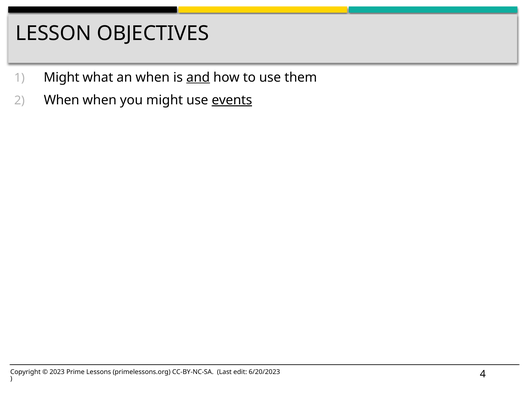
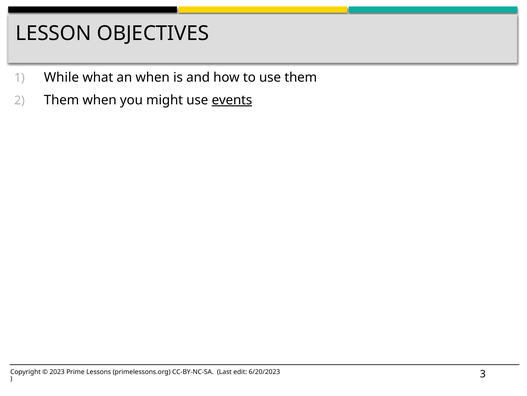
Might at (62, 77): Might -> While
and underline: present -> none
2 When: When -> Them
4: 4 -> 3
